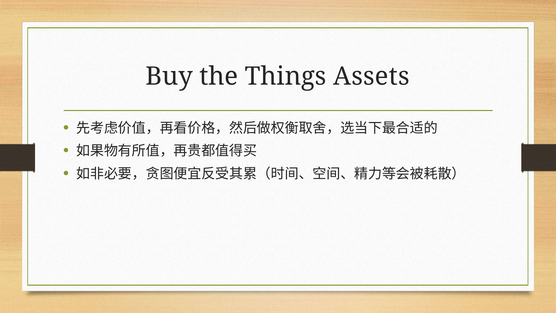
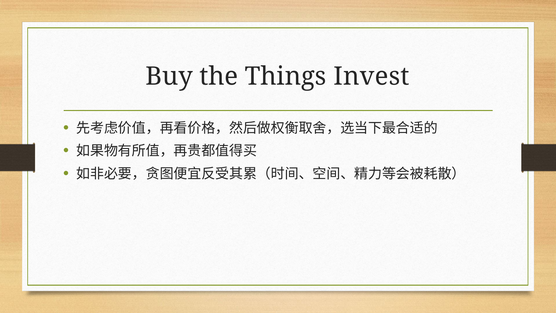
Assets: Assets -> Invest
